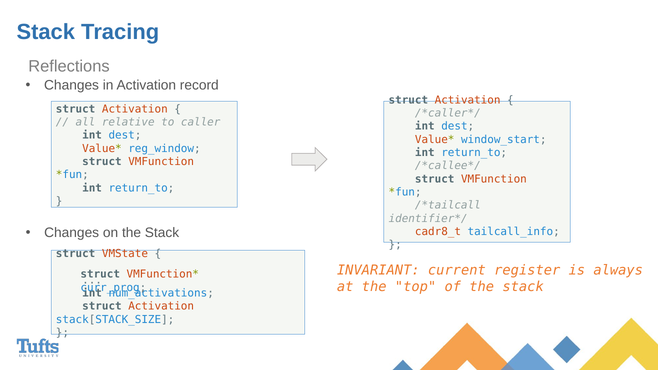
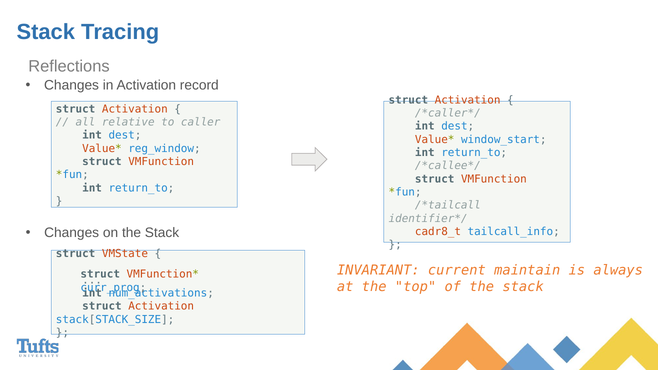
register: register -> maintain
